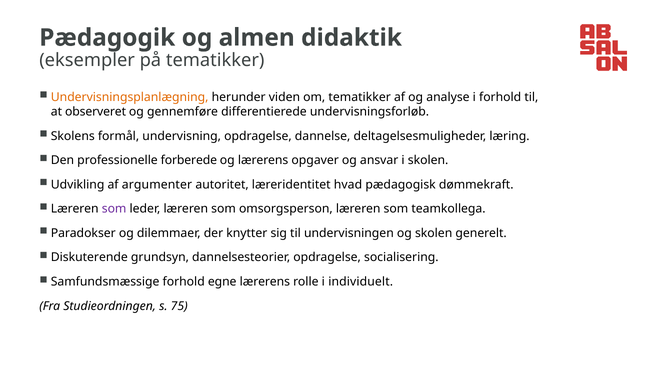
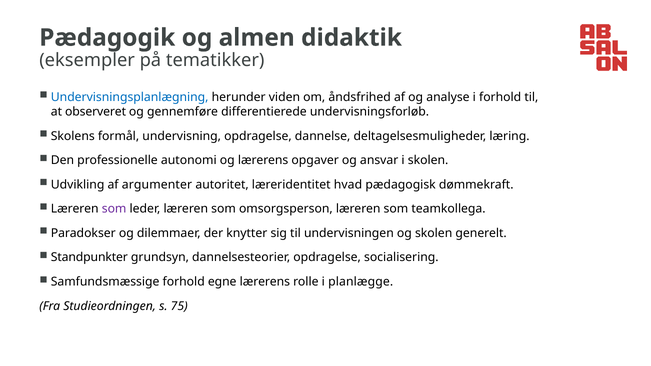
Undervisningsplanlægning colour: orange -> blue
om tematikker: tematikker -> åndsfrihed
forberede: forberede -> autonomi
Diskuterende: Diskuterende -> Standpunkter
individuelt: individuelt -> planlægge
